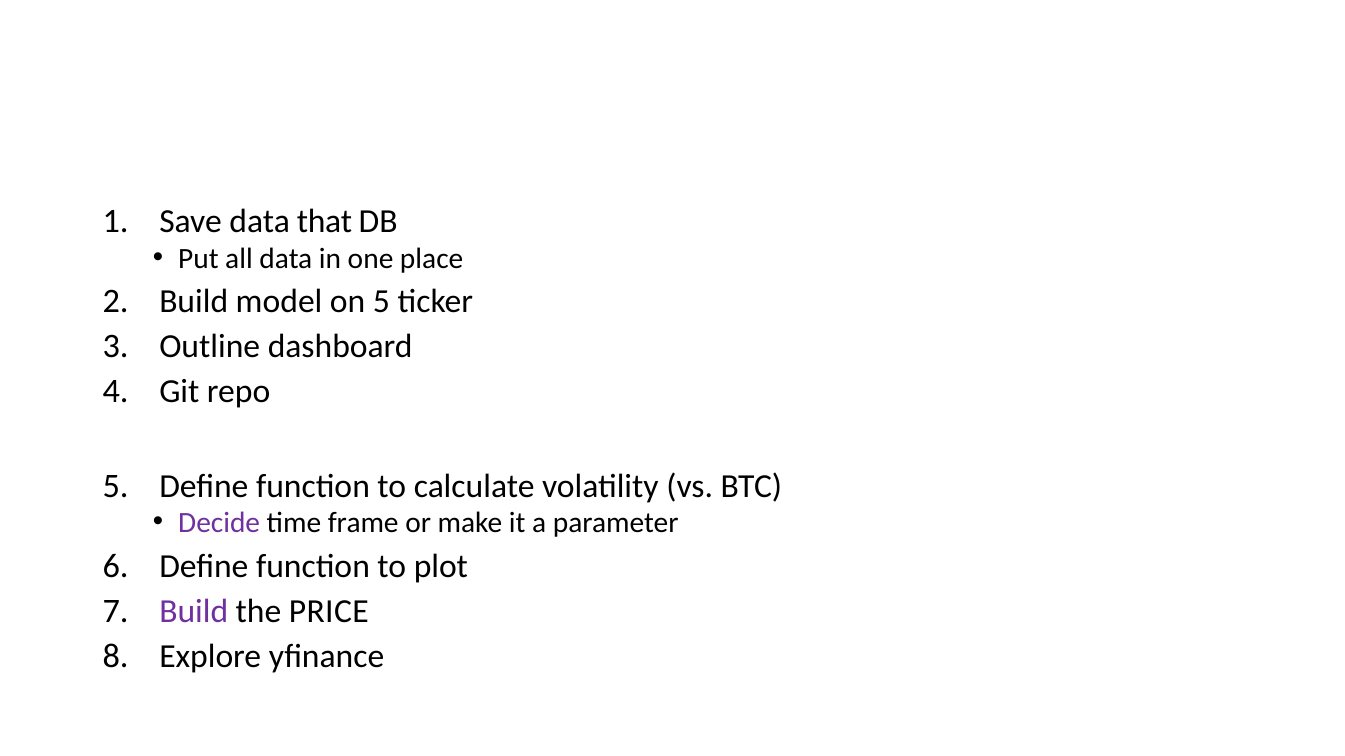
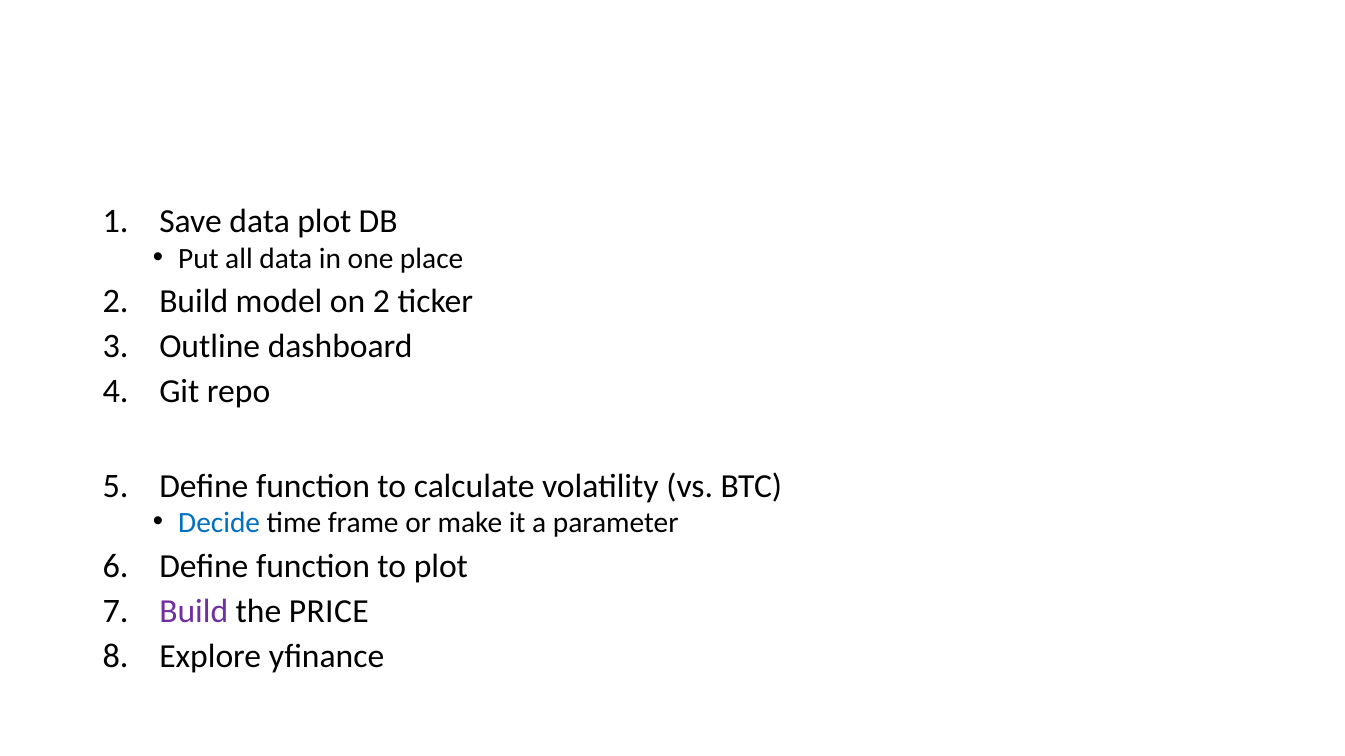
data that: that -> plot
on 5: 5 -> 2
Decide colour: purple -> blue
